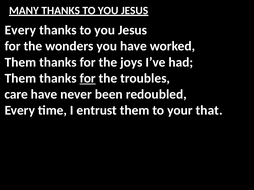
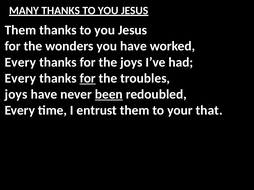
Every at (20, 30): Every -> Them
Them at (20, 62): Them -> Every
Them at (20, 78): Them -> Every
care at (16, 95): care -> joys
been underline: none -> present
